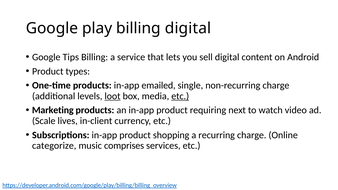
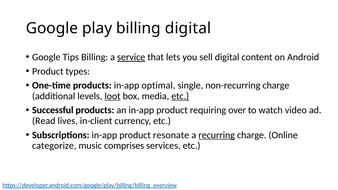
service underline: none -> present
emailed: emailed -> optimal
Marketing: Marketing -> Successful
next: next -> over
Scale: Scale -> Read
shopping: shopping -> resonate
recurring underline: none -> present
